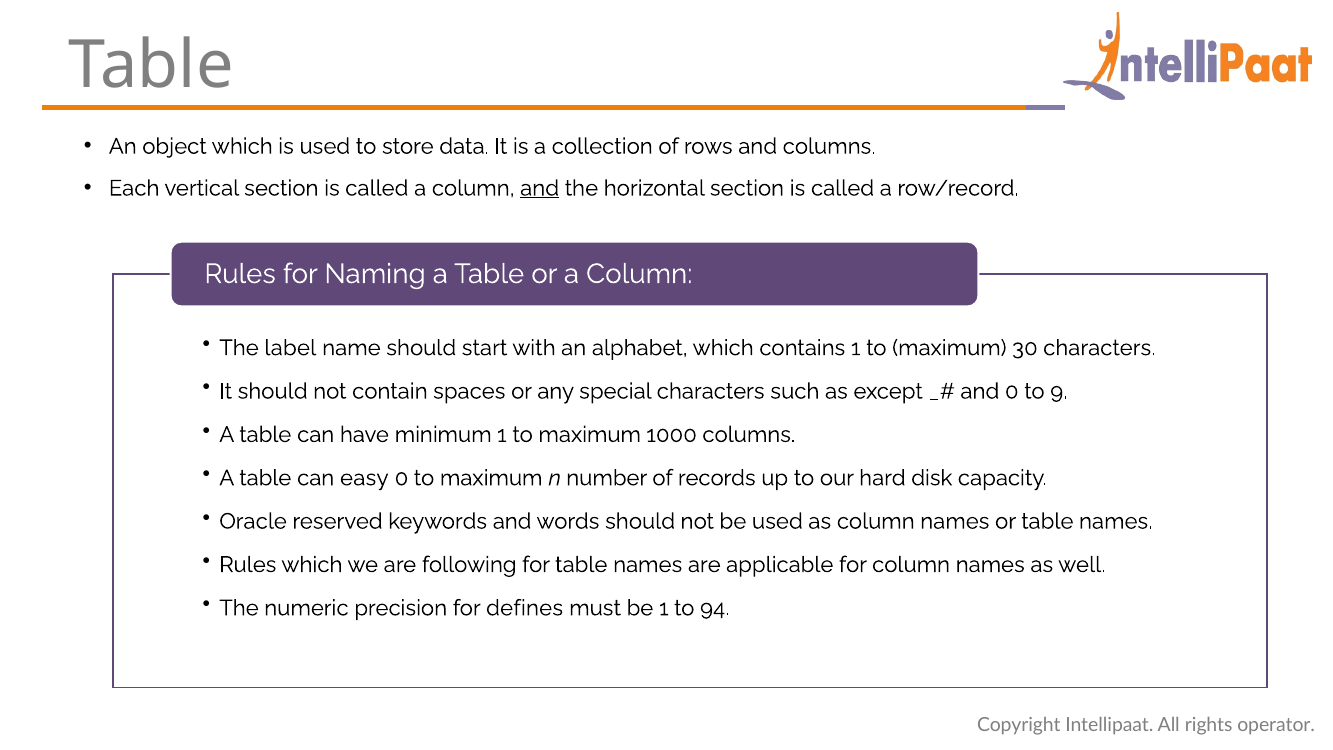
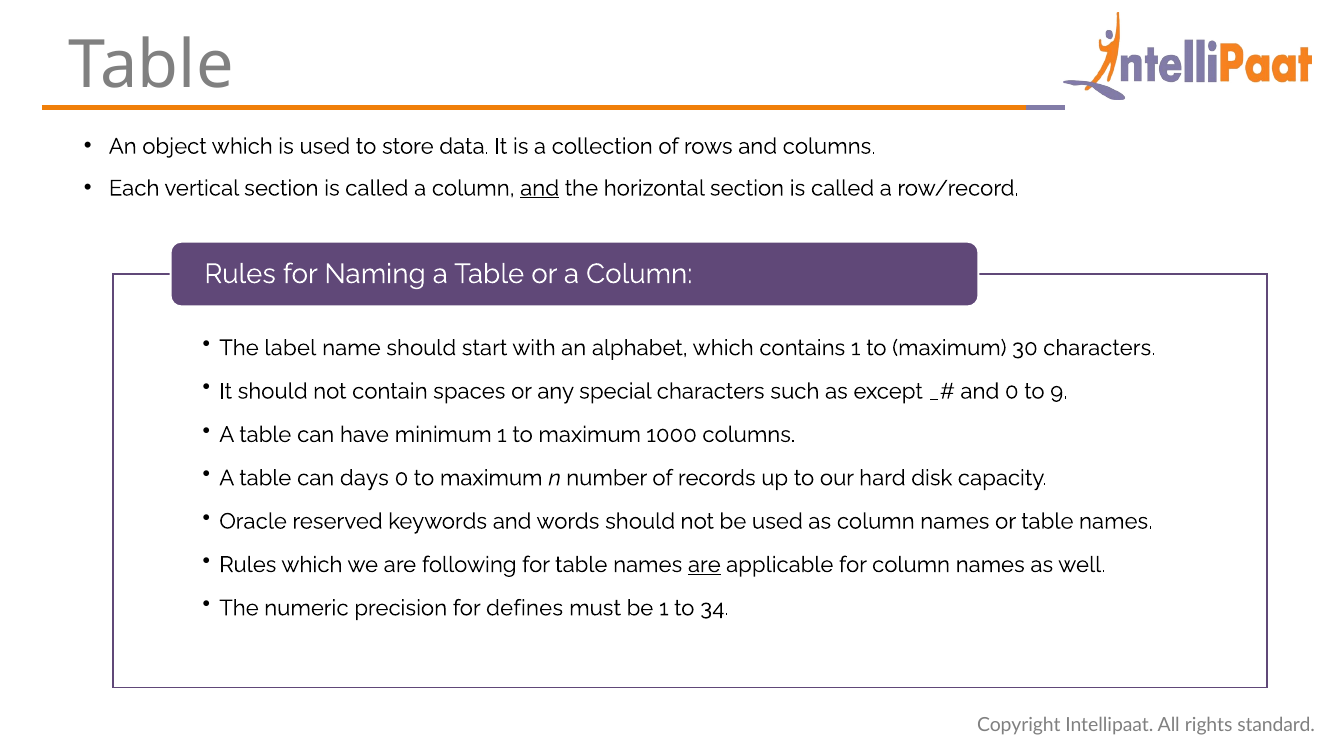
easy: easy -> days
are at (704, 565) underline: none -> present
94: 94 -> 34
operator: operator -> standard
